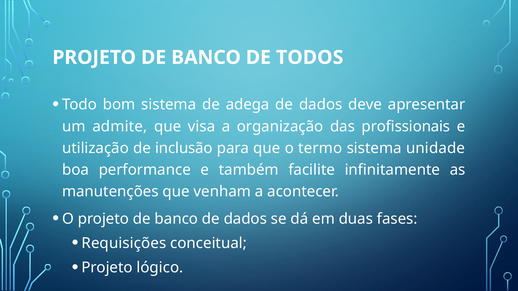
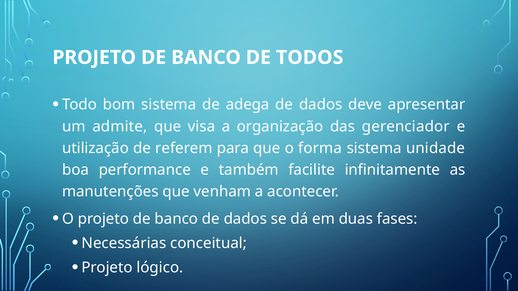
profissionais: profissionais -> gerenciador
inclusão: inclusão -> referem
termo: termo -> forma
Requisições: Requisições -> Necessárias
